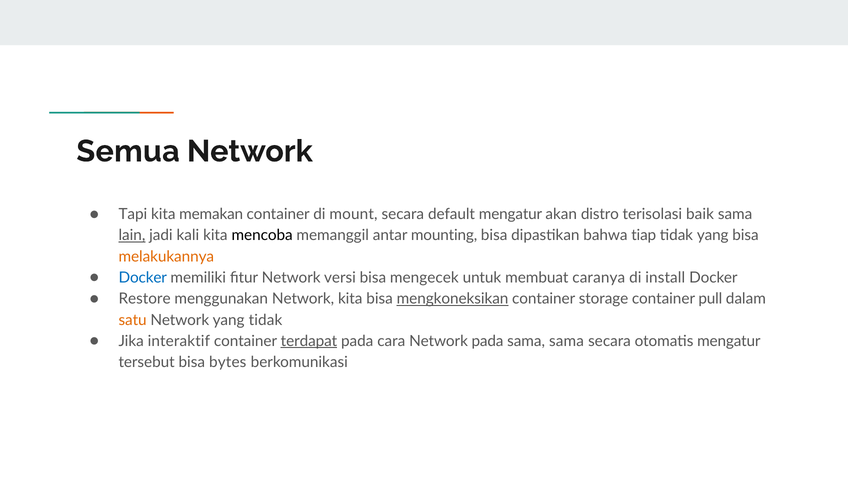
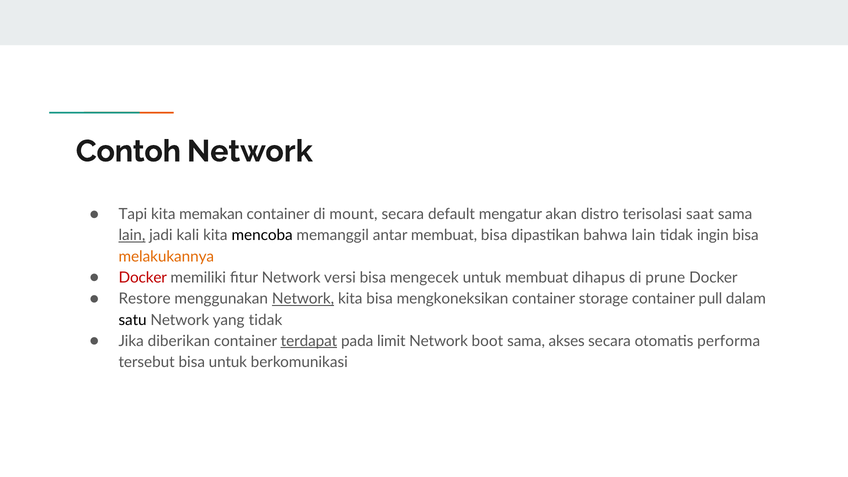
Semua: Semua -> Contoh
baik: baik -> saat
antar mounting: mounting -> membuat
bahwa tiap: tiap -> lain
tidak yang: yang -> ingin
Docker at (143, 278) colour: blue -> red
caranya: caranya -> dihapus
install: install -> prune
Network at (303, 299) underline: none -> present
mengkoneksikan underline: present -> none
satu colour: orange -> black
interaktif: interaktif -> diberikan
cara: cara -> limit
Network pada: pada -> boot
sama sama: sama -> akses
otomatis mengatur: mengatur -> performa
bisa bytes: bytes -> untuk
